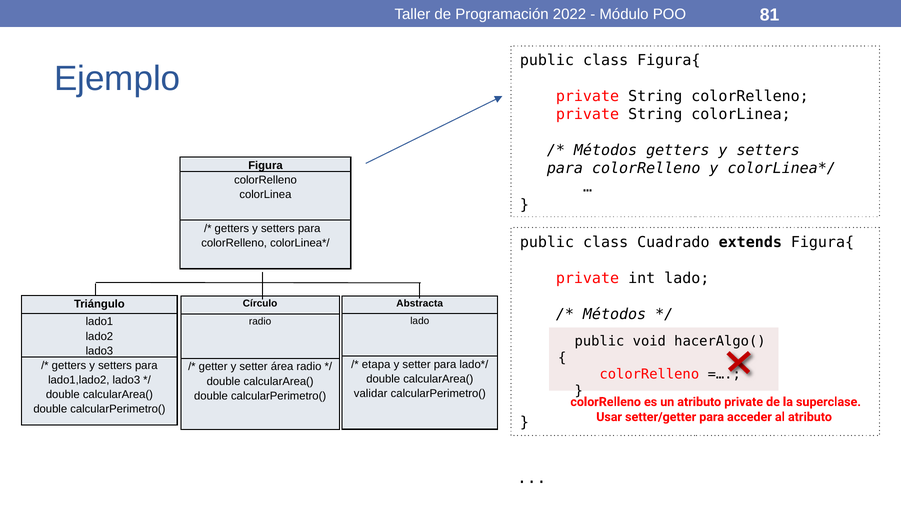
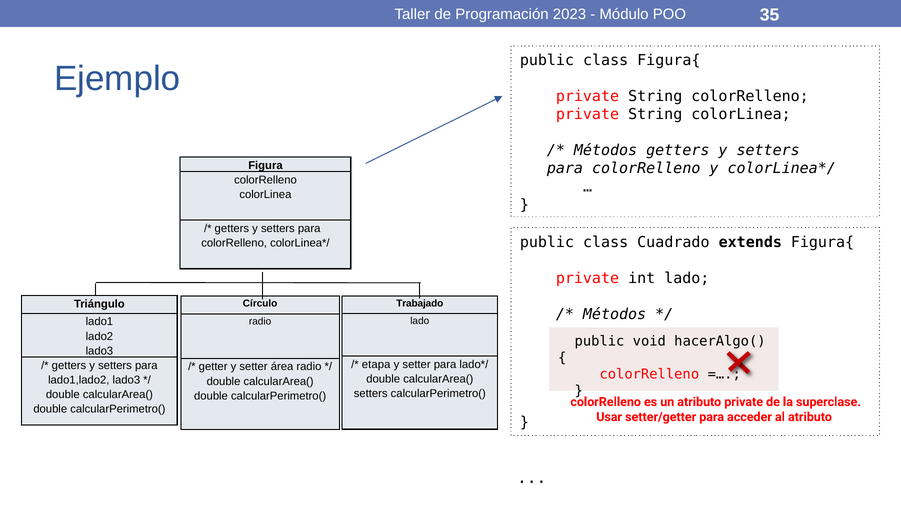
2022: 2022 -> 2023
81: 81 -> 35
Abstracta: Abstracta -> Trabajado
validar at (371, 393): validar -> setters
